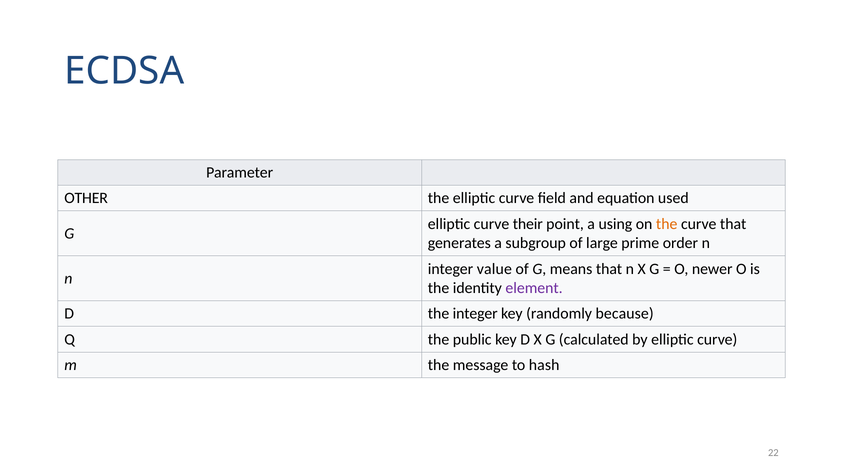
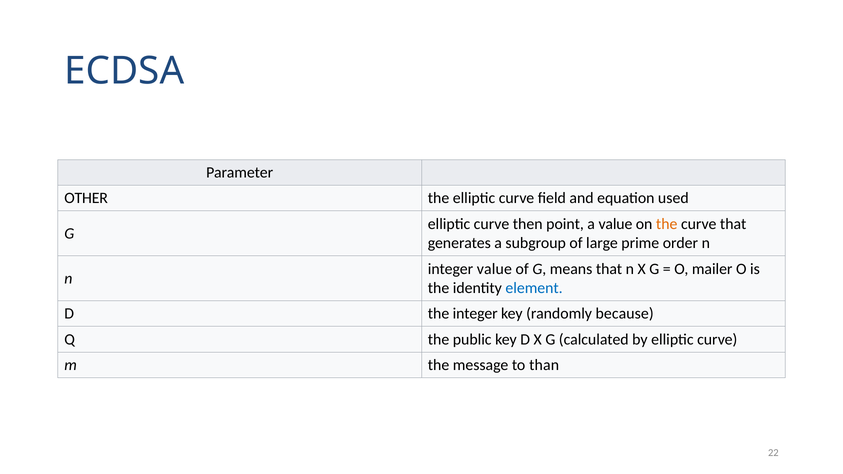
their: their -> then
a using: using -> value
newer: newer -> mailer
element colour: purple -> blue
hash: hash -> than
